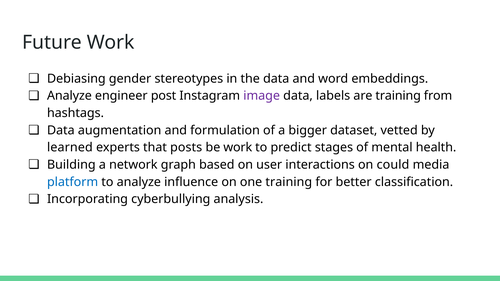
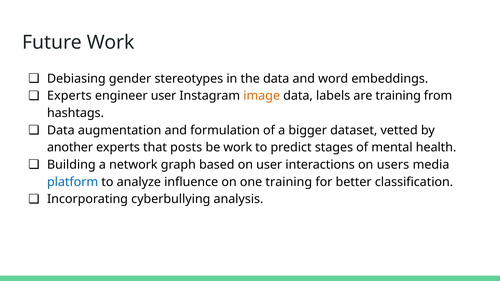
Analyze at (69, 96): Analyze -> Experts
engineer post: post -> user
image colour: purple -> orange
learned: learned -> another
could: could -> users
